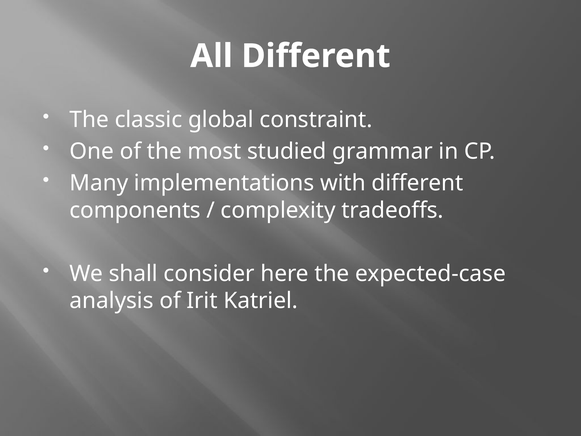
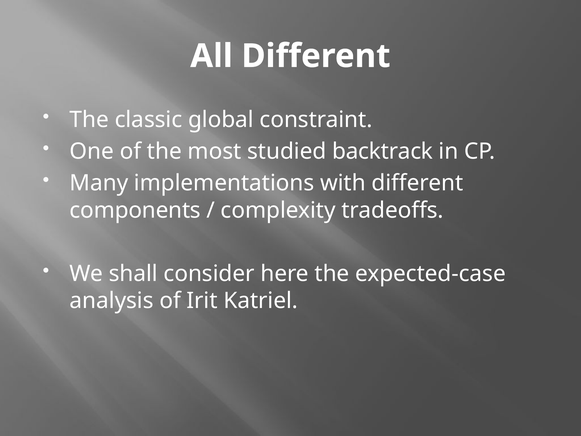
grammar: grammar -> backtrack
